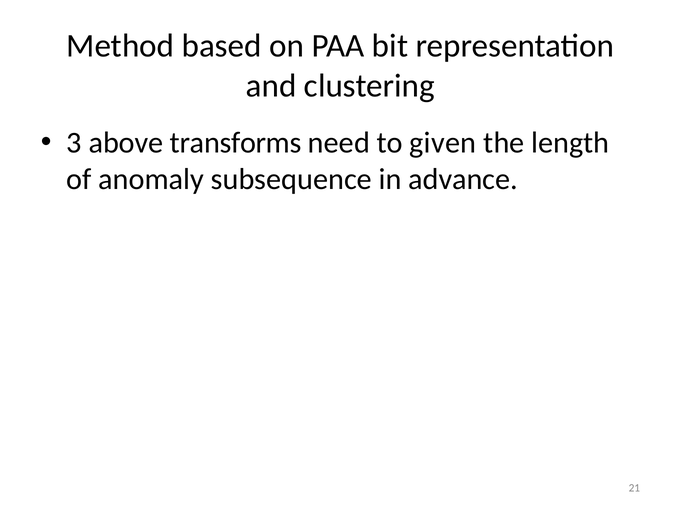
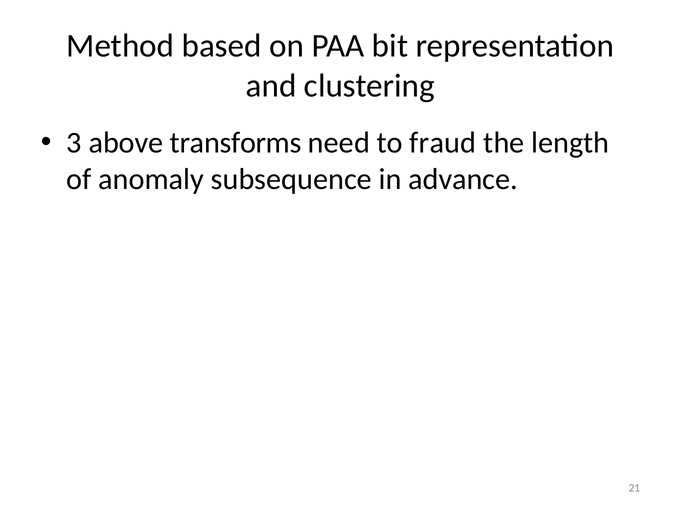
given: given -> fraud
